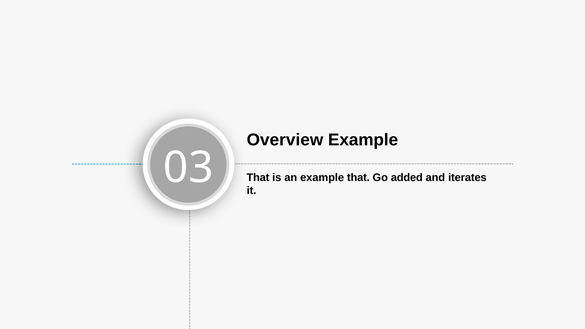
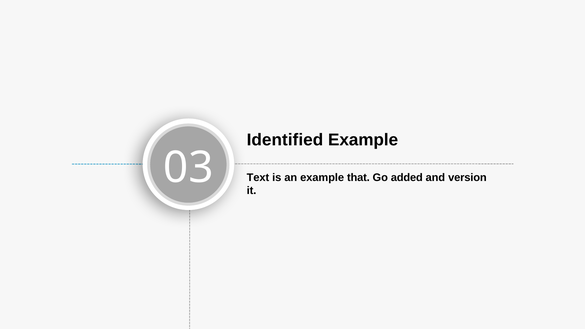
Overview: Overview -> Identified
That at (258, 178): That -> Text
iterates: iterates -> version
